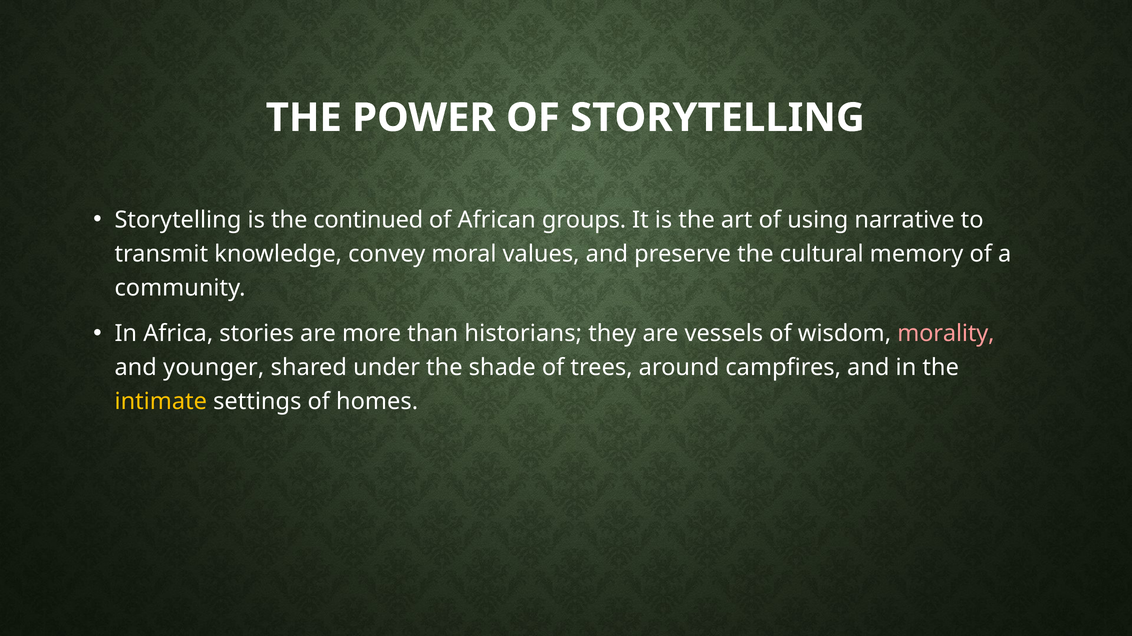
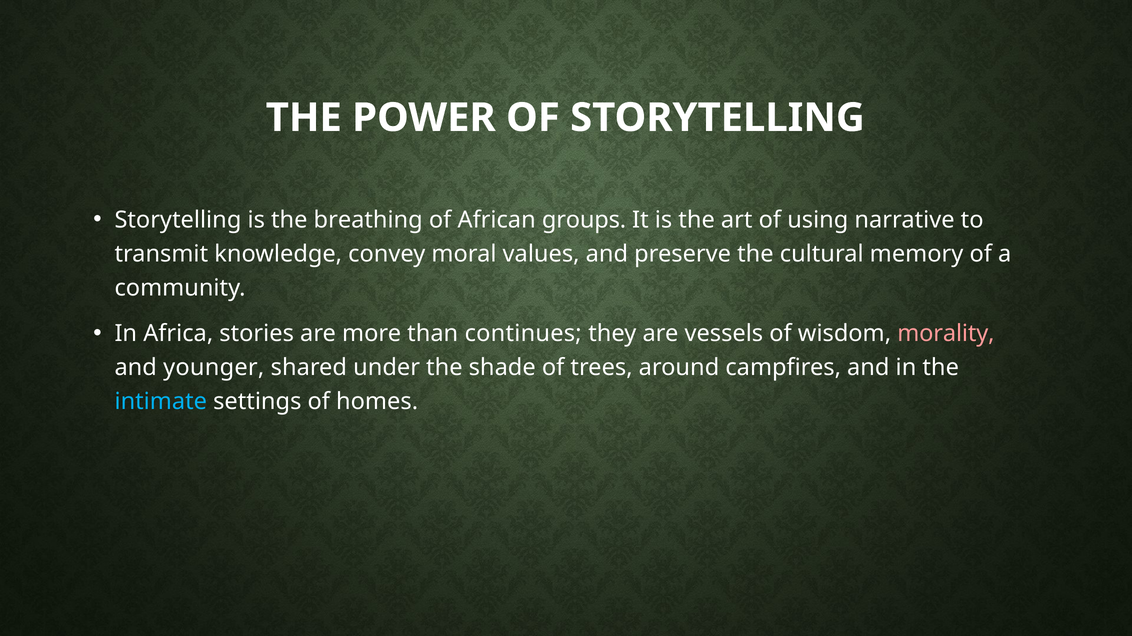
continued: continued -> breathing
historians: historians -> continues
intimate colour: yellow -> light blue
